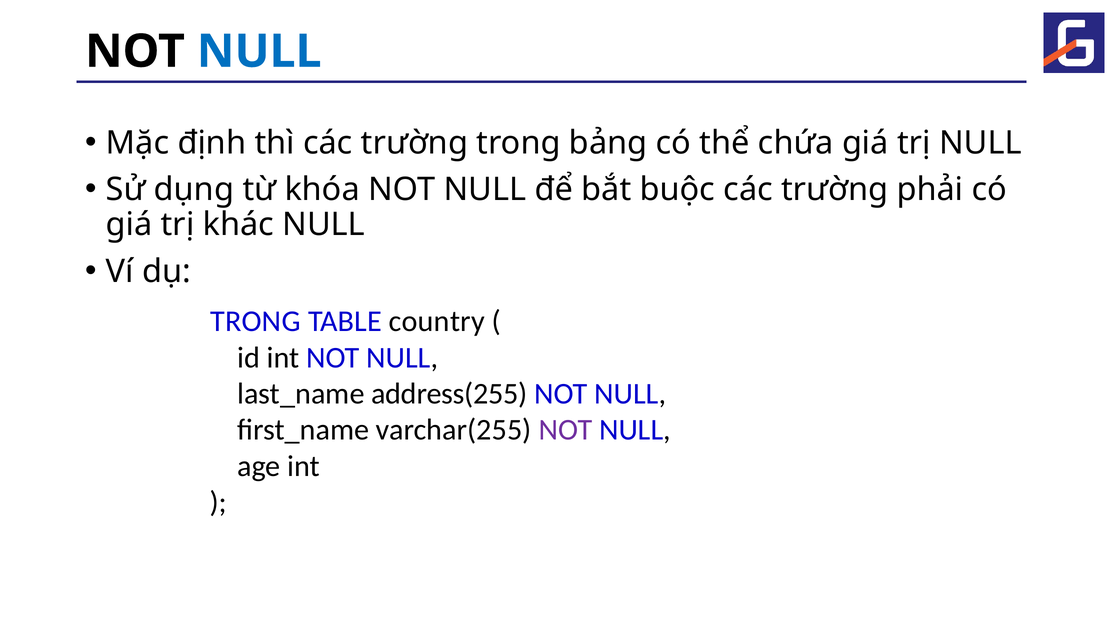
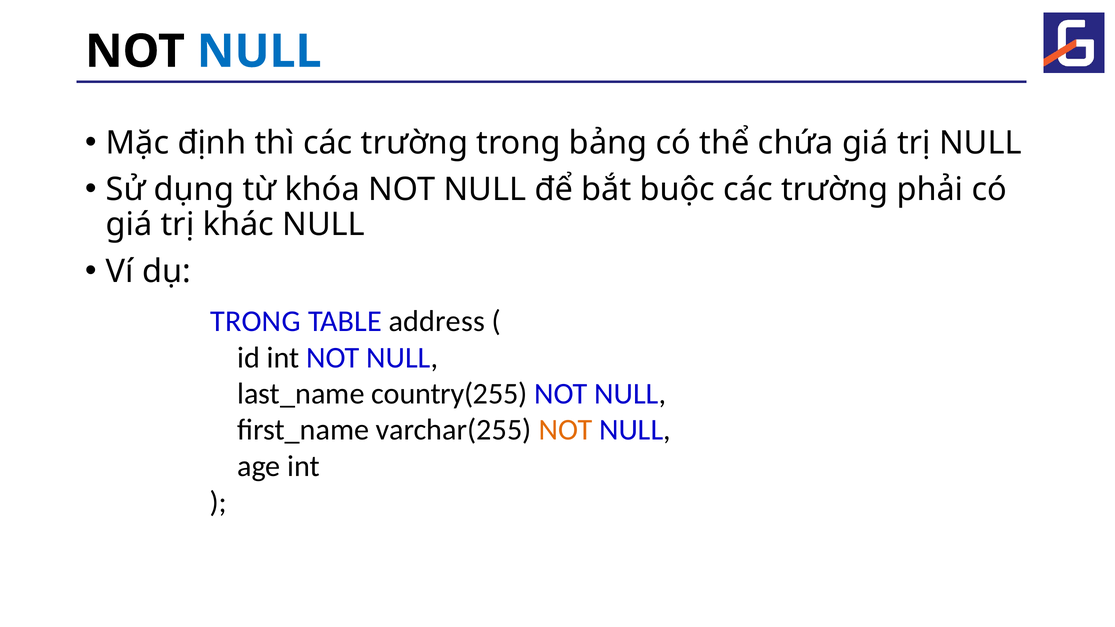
country: country -> address
address(255: address(255 -> country(255
NOT at (566, 430) colour: purple -> orange
